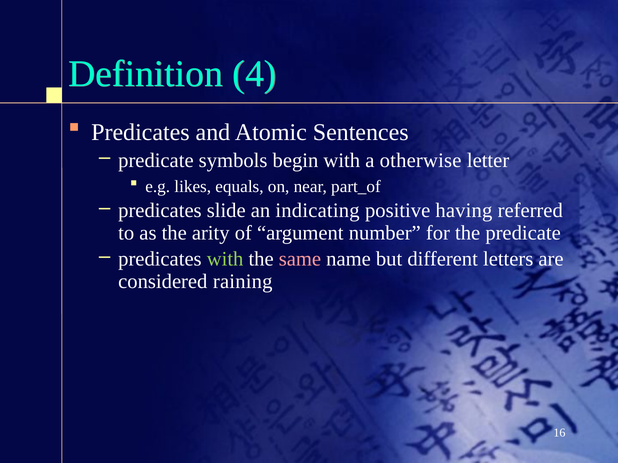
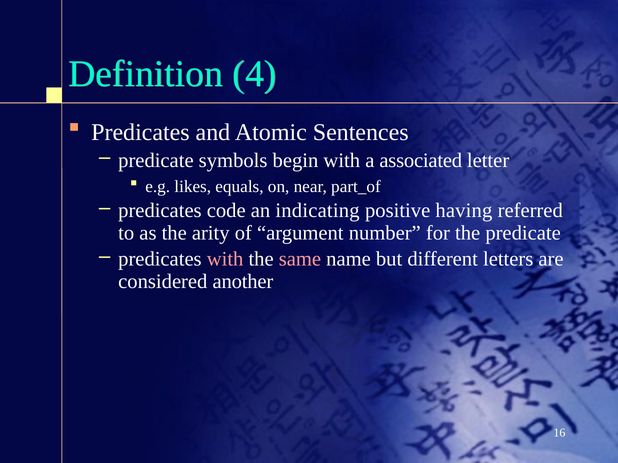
otherwise: otherwise -> associated
slide: slide -> code
with at (225, 259) colour: light green -> pink
raining: raining -> another
